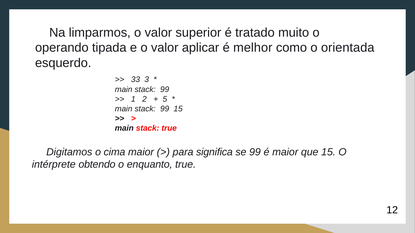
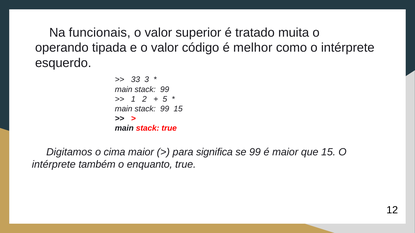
limparmos: limparmos -> funcionais
muito: muito -> muita
aplicar: aplicar -> código
como o orientada: orientada -> intérprete
obtendo: obtendo -> também
